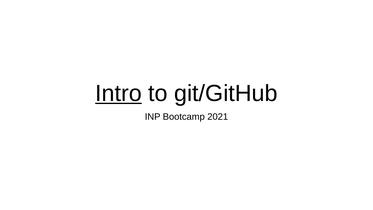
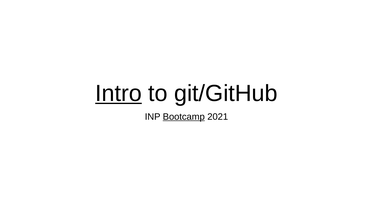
Bootcamp underline: none -> present
